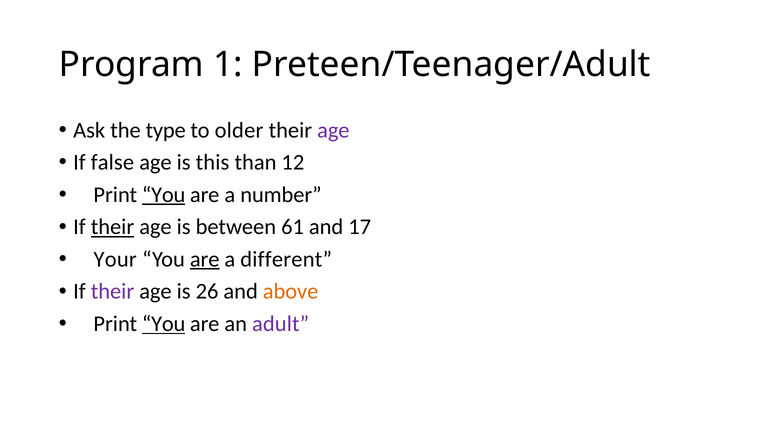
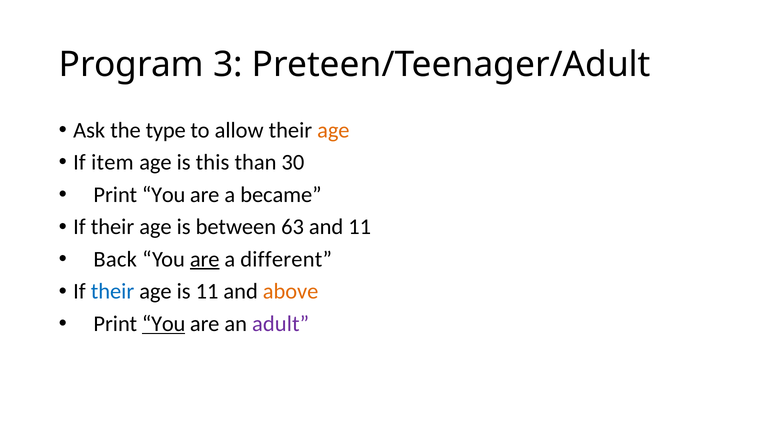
1: 1 -> 3
older: older -> allow
age at (333, 130) colour: purple -> orange
false: false -> item
12: 12 -> 30
You at (164, 195) underline: present -> none
number: number -> became
their at (112, 227) underline: present -> none
61: 61 -> 63
and 17: 17 -> 11
Your: Your -> Back
their at (112, 292) colour: purple -> blue
is 26: 26 -> 11
